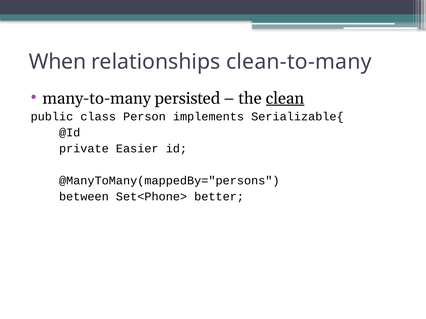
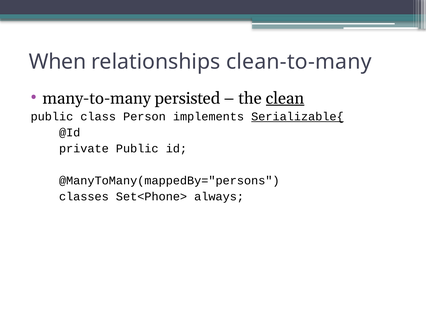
Serializable{ underline: none -> present
private Easier: Easier -> Public
between: between -> classes
better: better -> always
